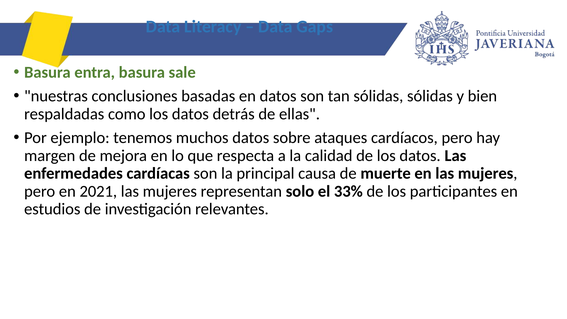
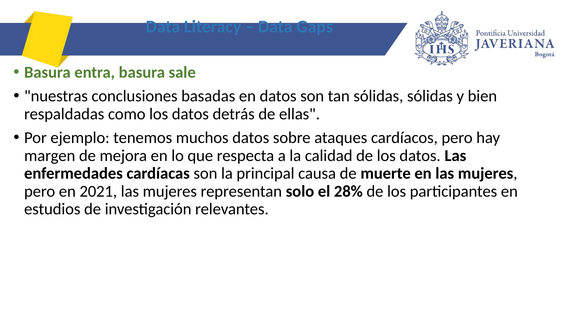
33%: 33% -> 28%
